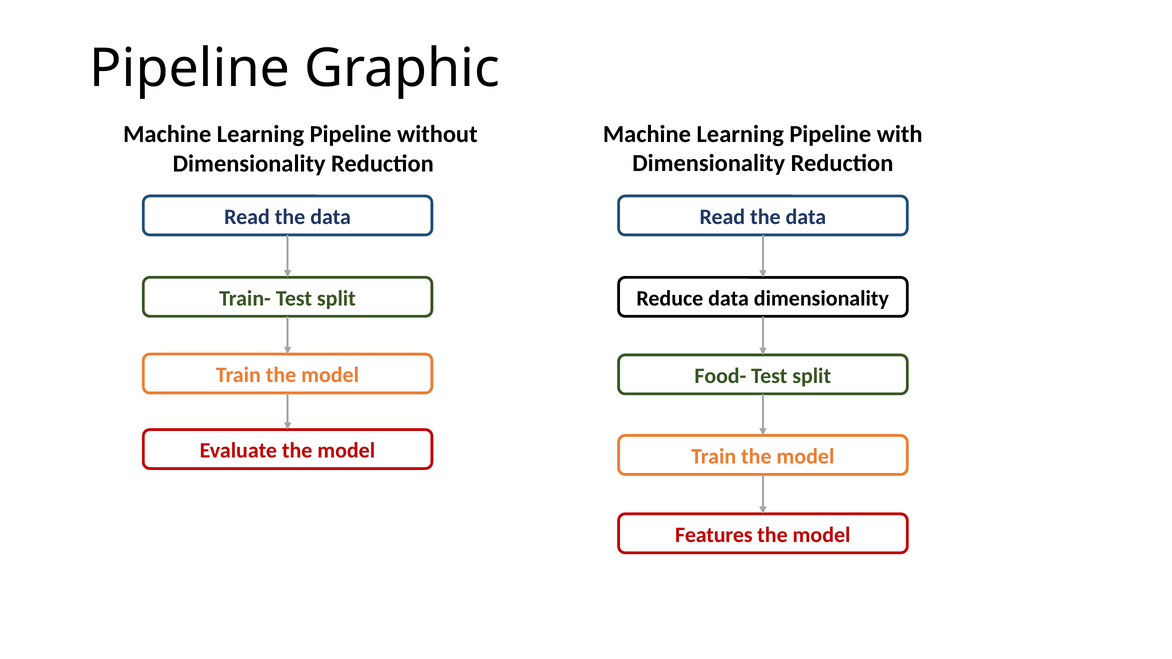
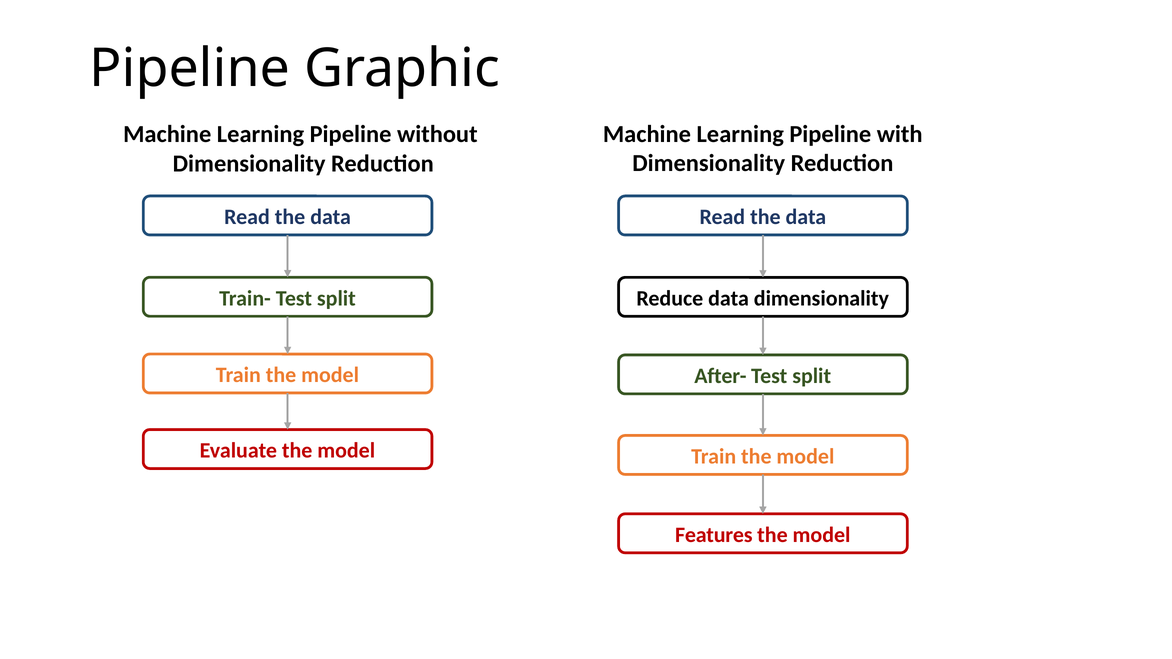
Food-: Food- -> After-
